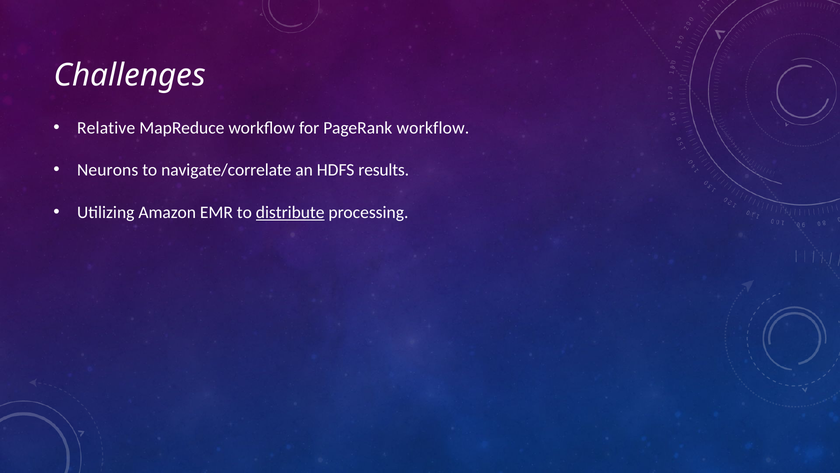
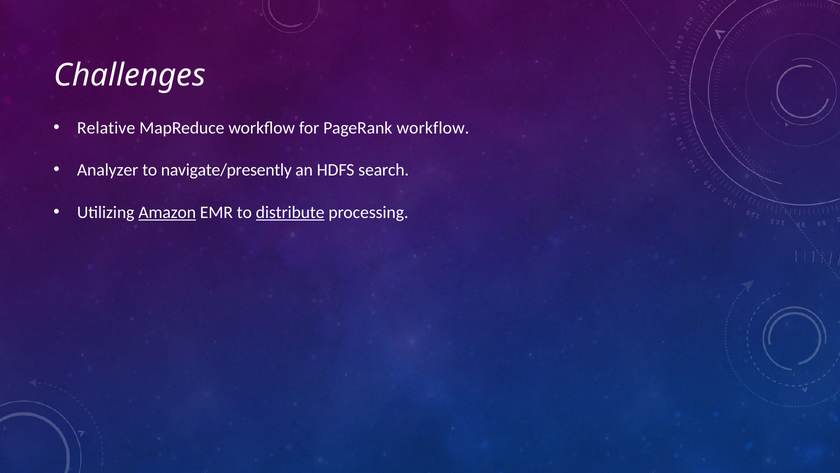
Neurons: Neurons -> Analyzer
navigate/correlate: navigate/correlate -> navigate/presently
results: results -> search
Amazon underline: none -> present
